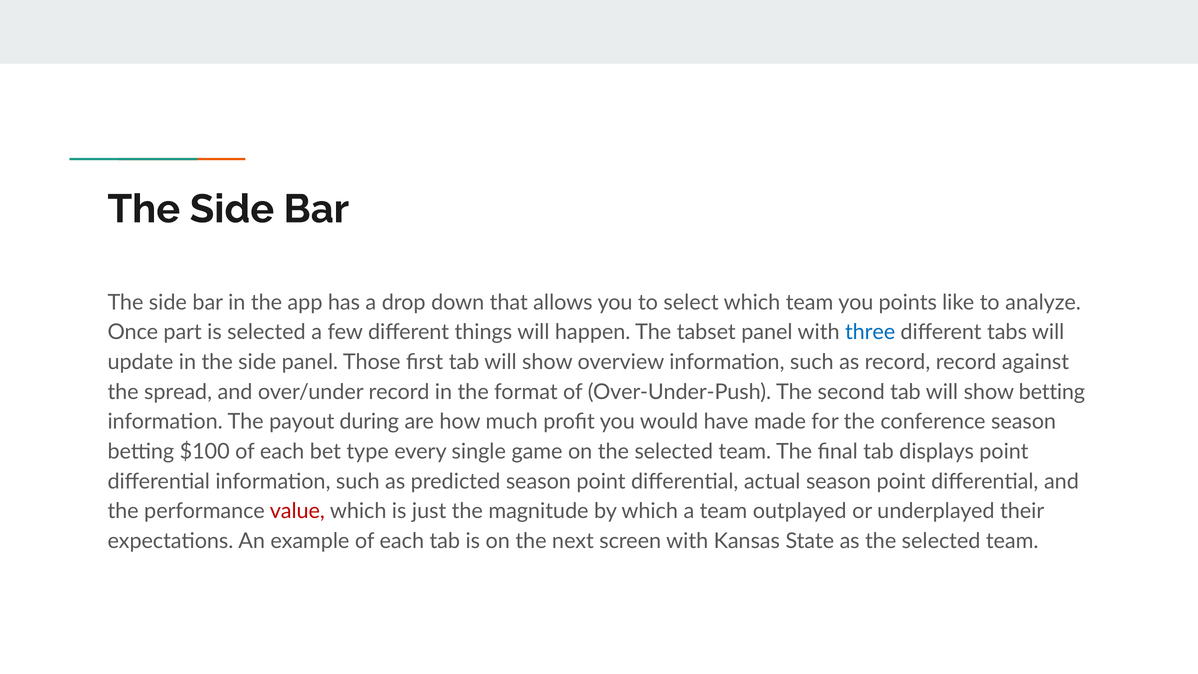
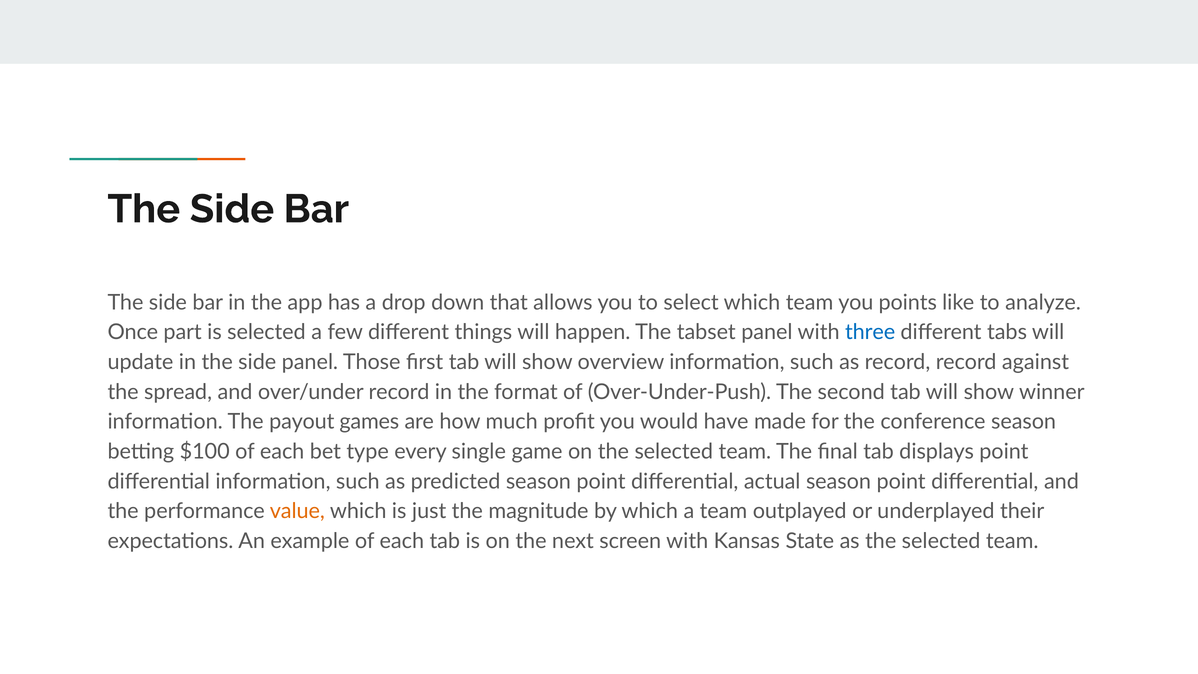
show betting: betting -> winner
during: during -> games
value colour: red -> orange
